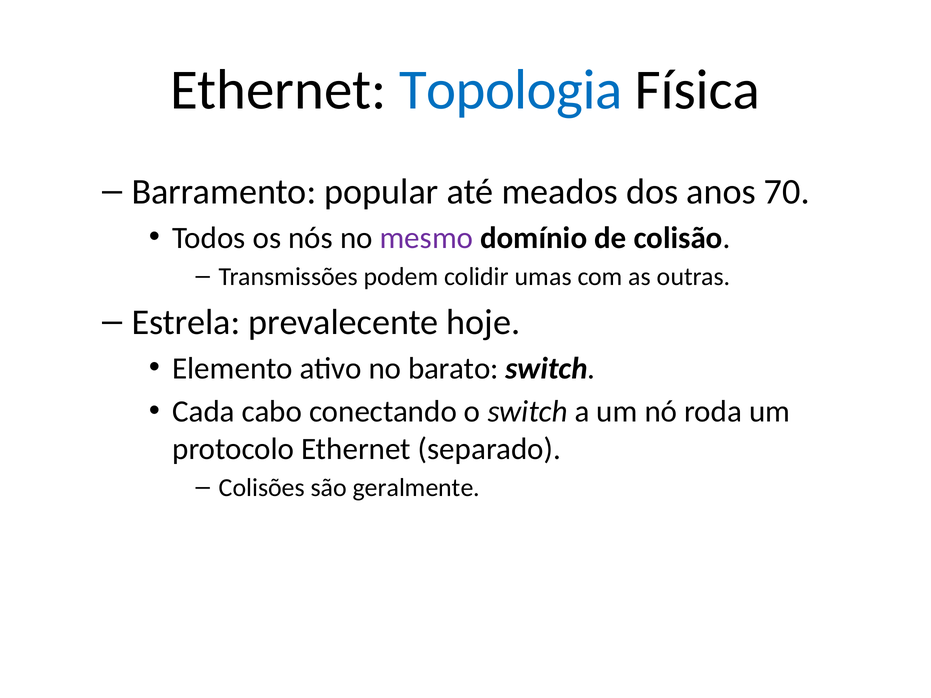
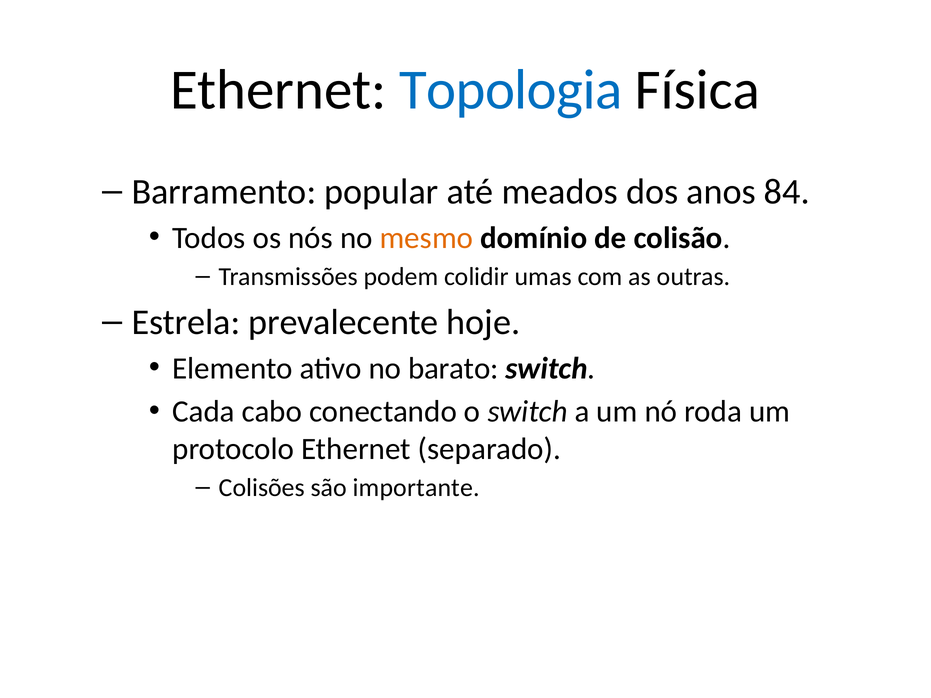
70: 70 -> 84
mesmo colour: purple -> orange
geralmente: geralmente -> importante
